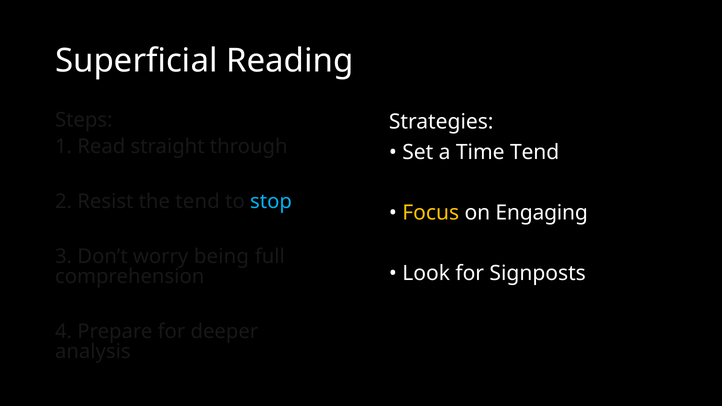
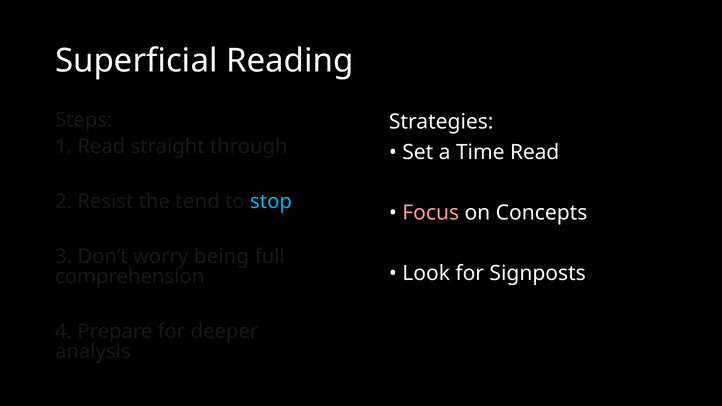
Time Tend: Tend -> Read
Focus colour: yellow -> pink
Engaging: Engaging -> Concepts
